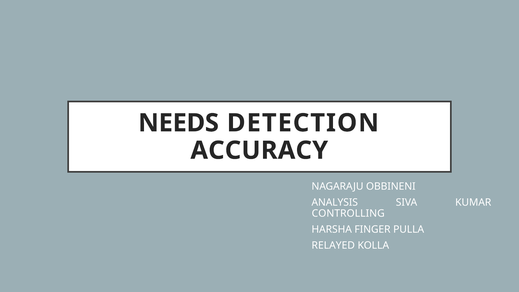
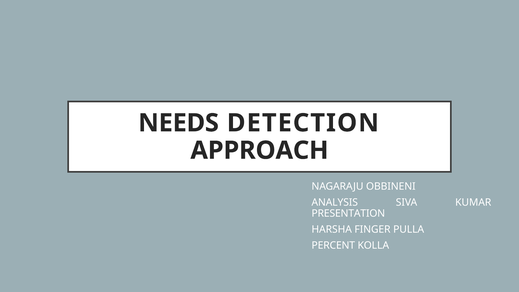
ACCURACY: ACCURACY -> APPROACH
CONTROLLING: CONTROLLING -> PRESENTATION
RELAYED: RELAYED -> PERCENT
